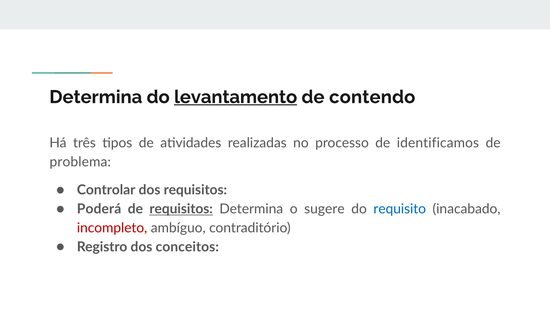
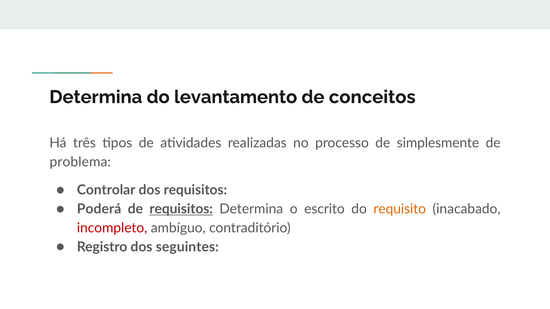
levantamento underline: present -> none
contendo: contendo -> conceitos
identificamos: identificamos -> simplesmente
sugere: sugere -> escrito
requisito colour: blue -> orange
conceitos: conceitos -> seguintes
